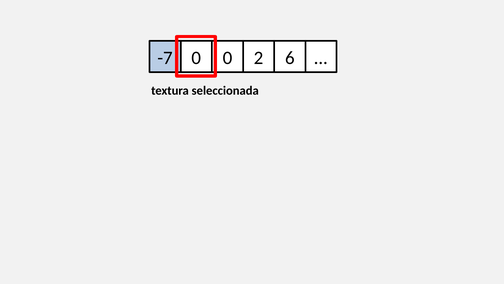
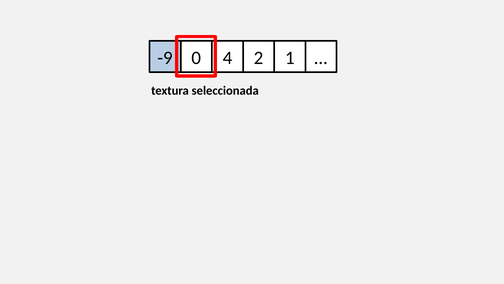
-7: -7 -> -9
0 0: 0 -> 4
6: 6 -> 1
